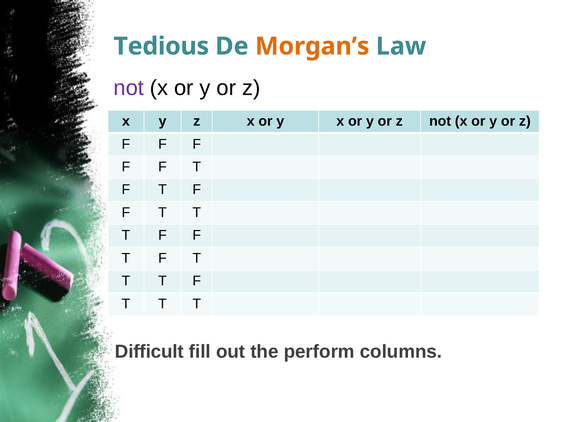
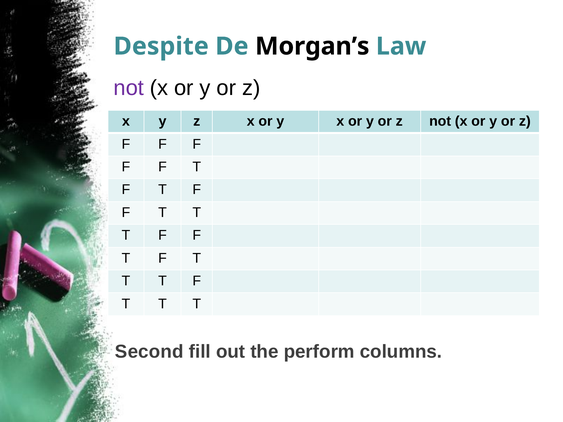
Tedious: Tedious -> Despite
Morgan’s colour: orange -> black
Difficult: Difficult -> Second
